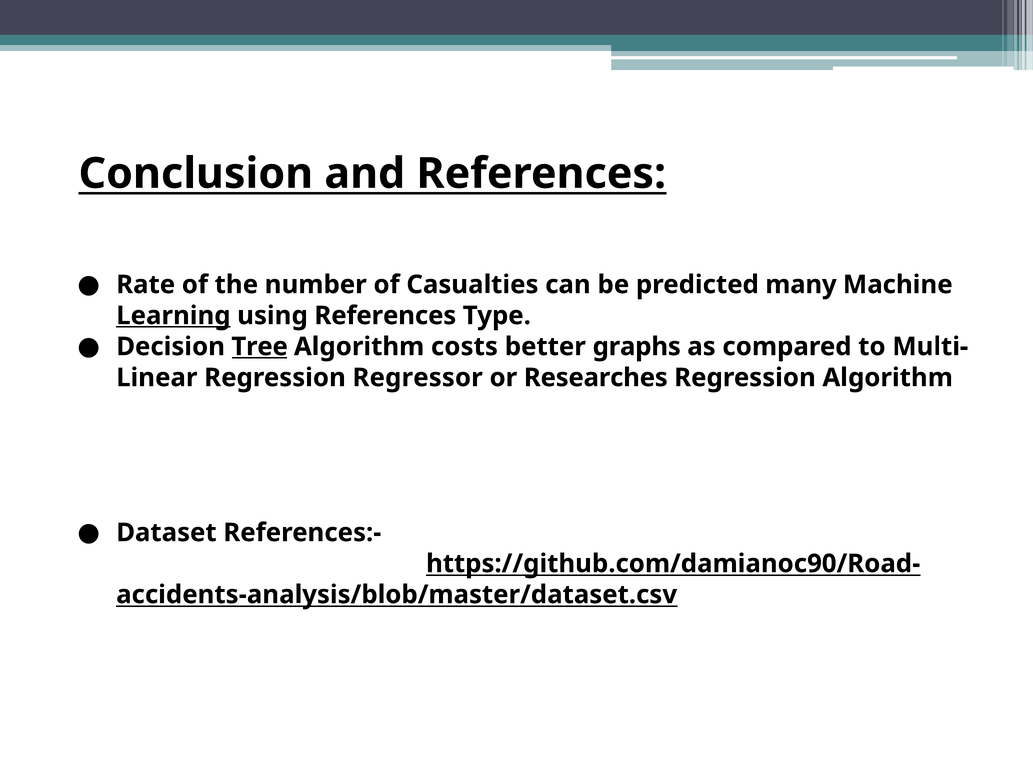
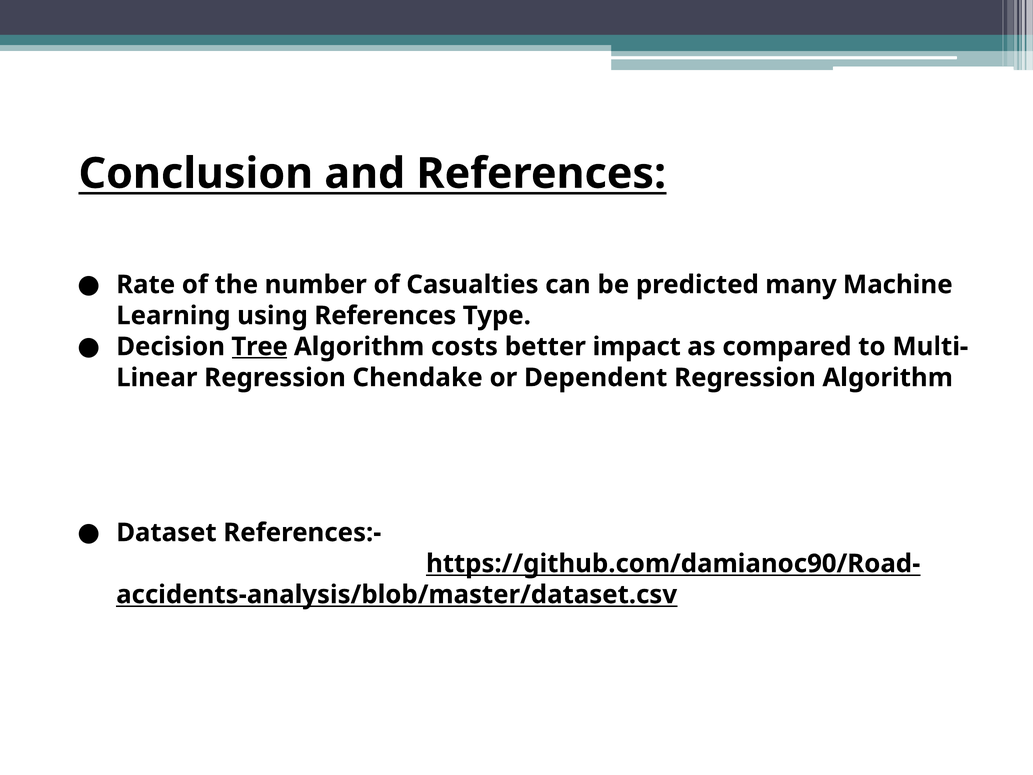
Learning underline: present -> none
graphs: graphs -> impact
Regressor: Regressor -> Chendake
Researches: Researches -> Dependent
